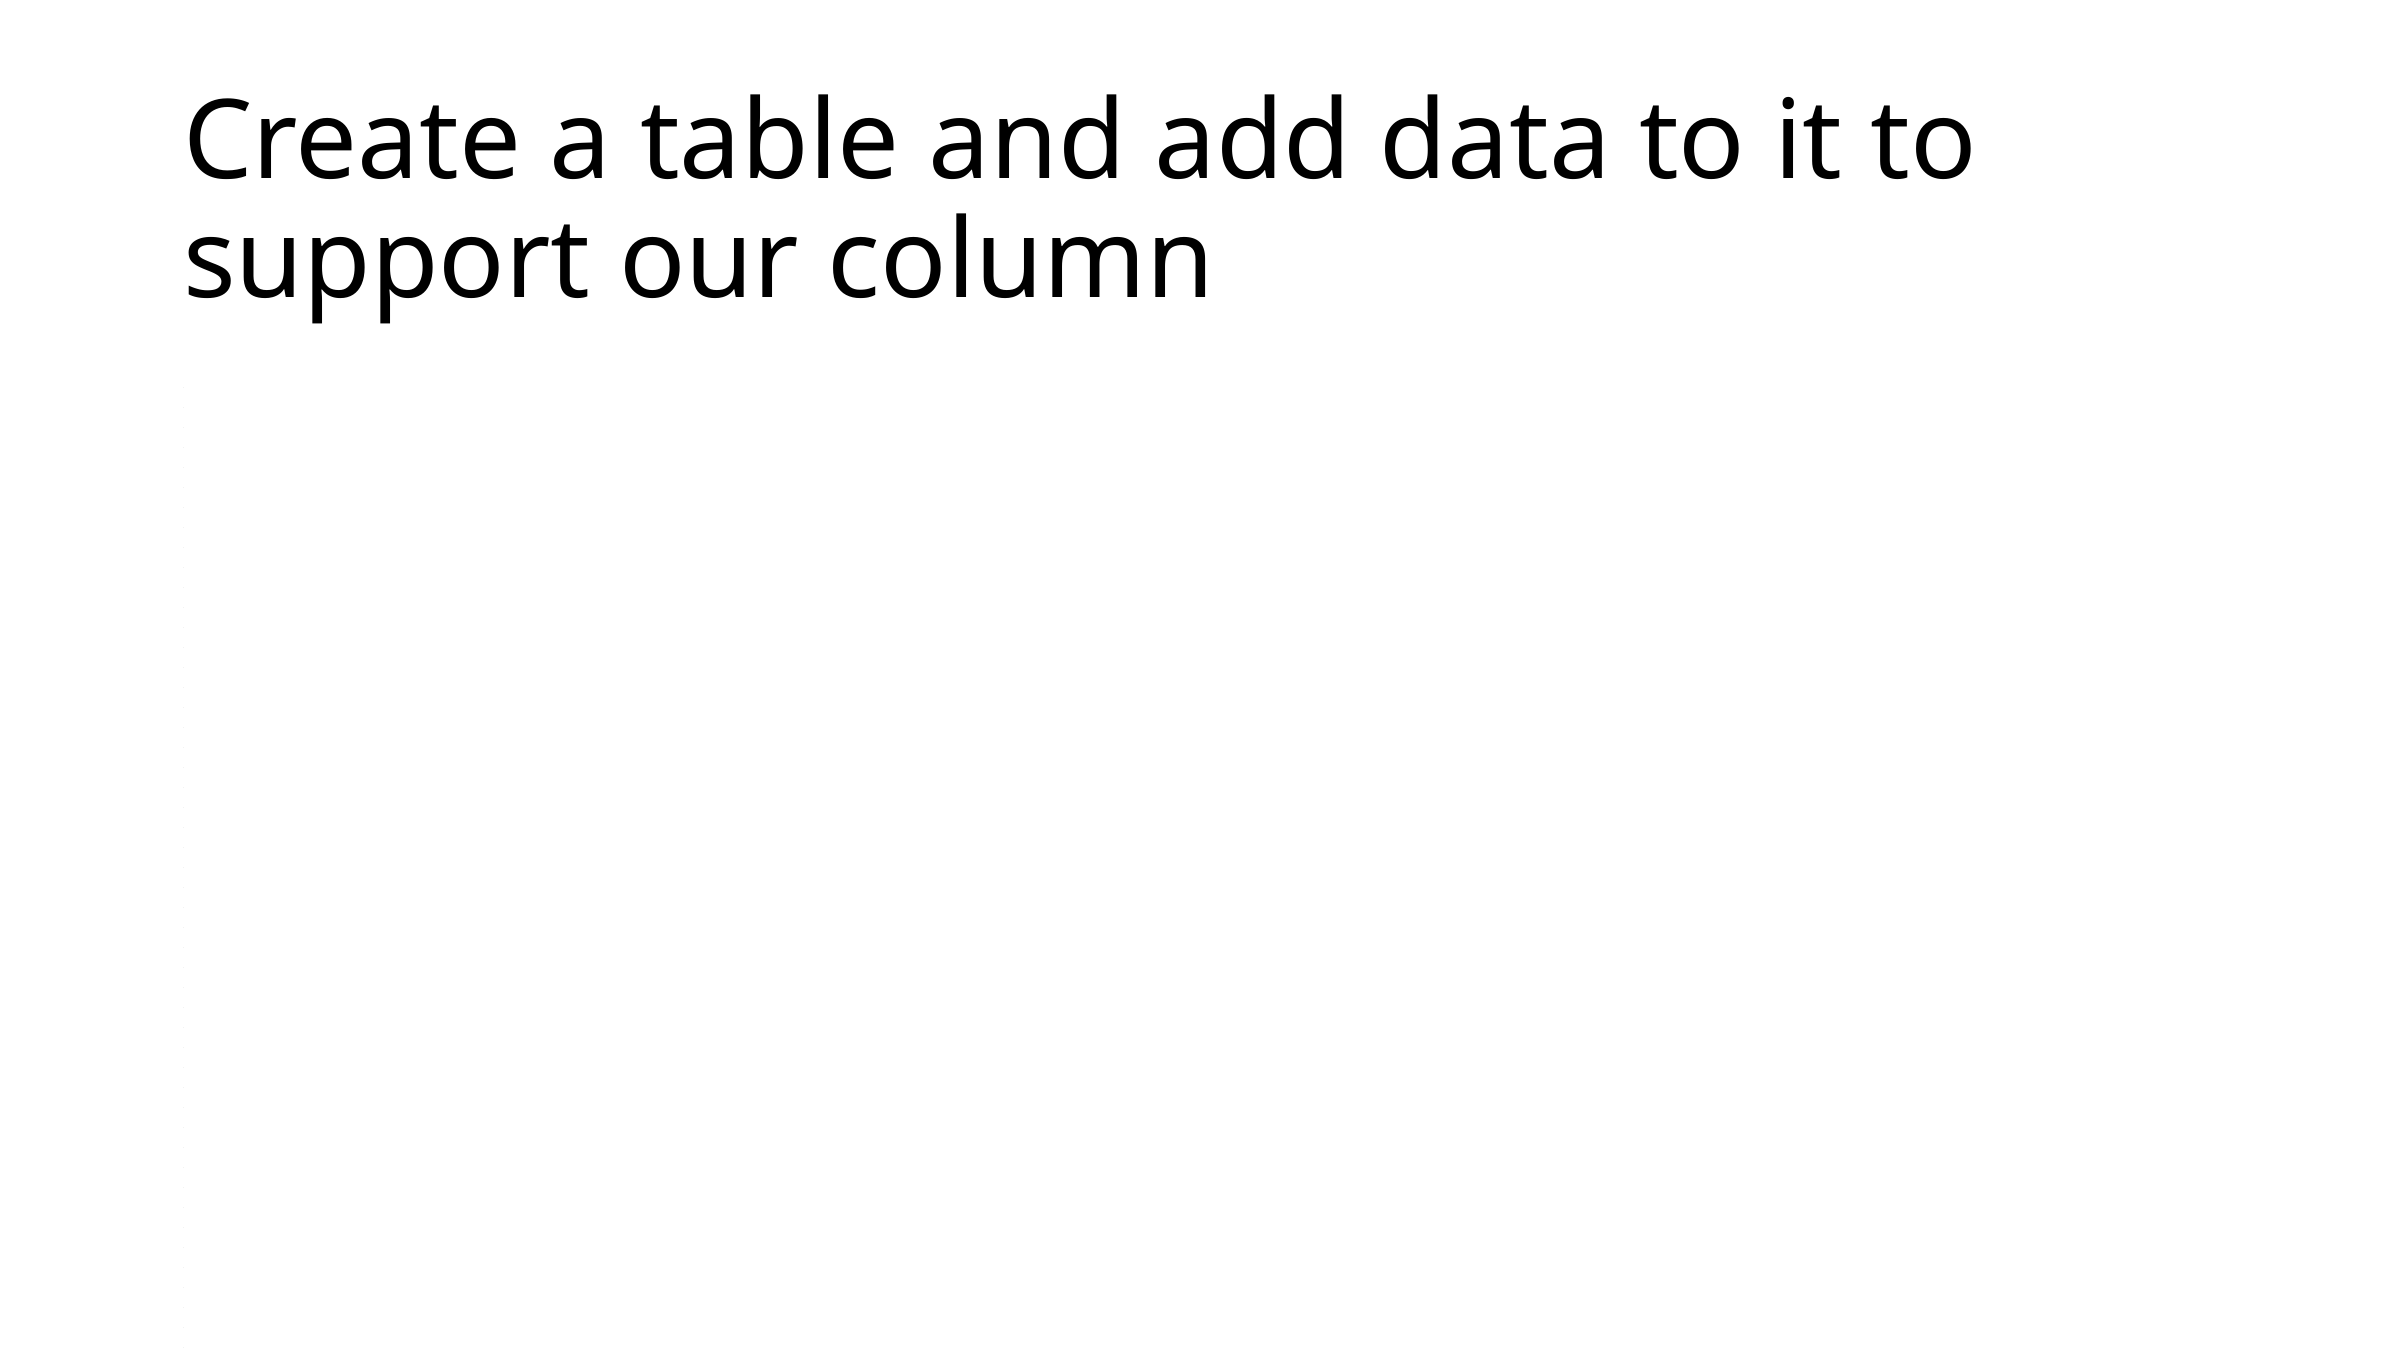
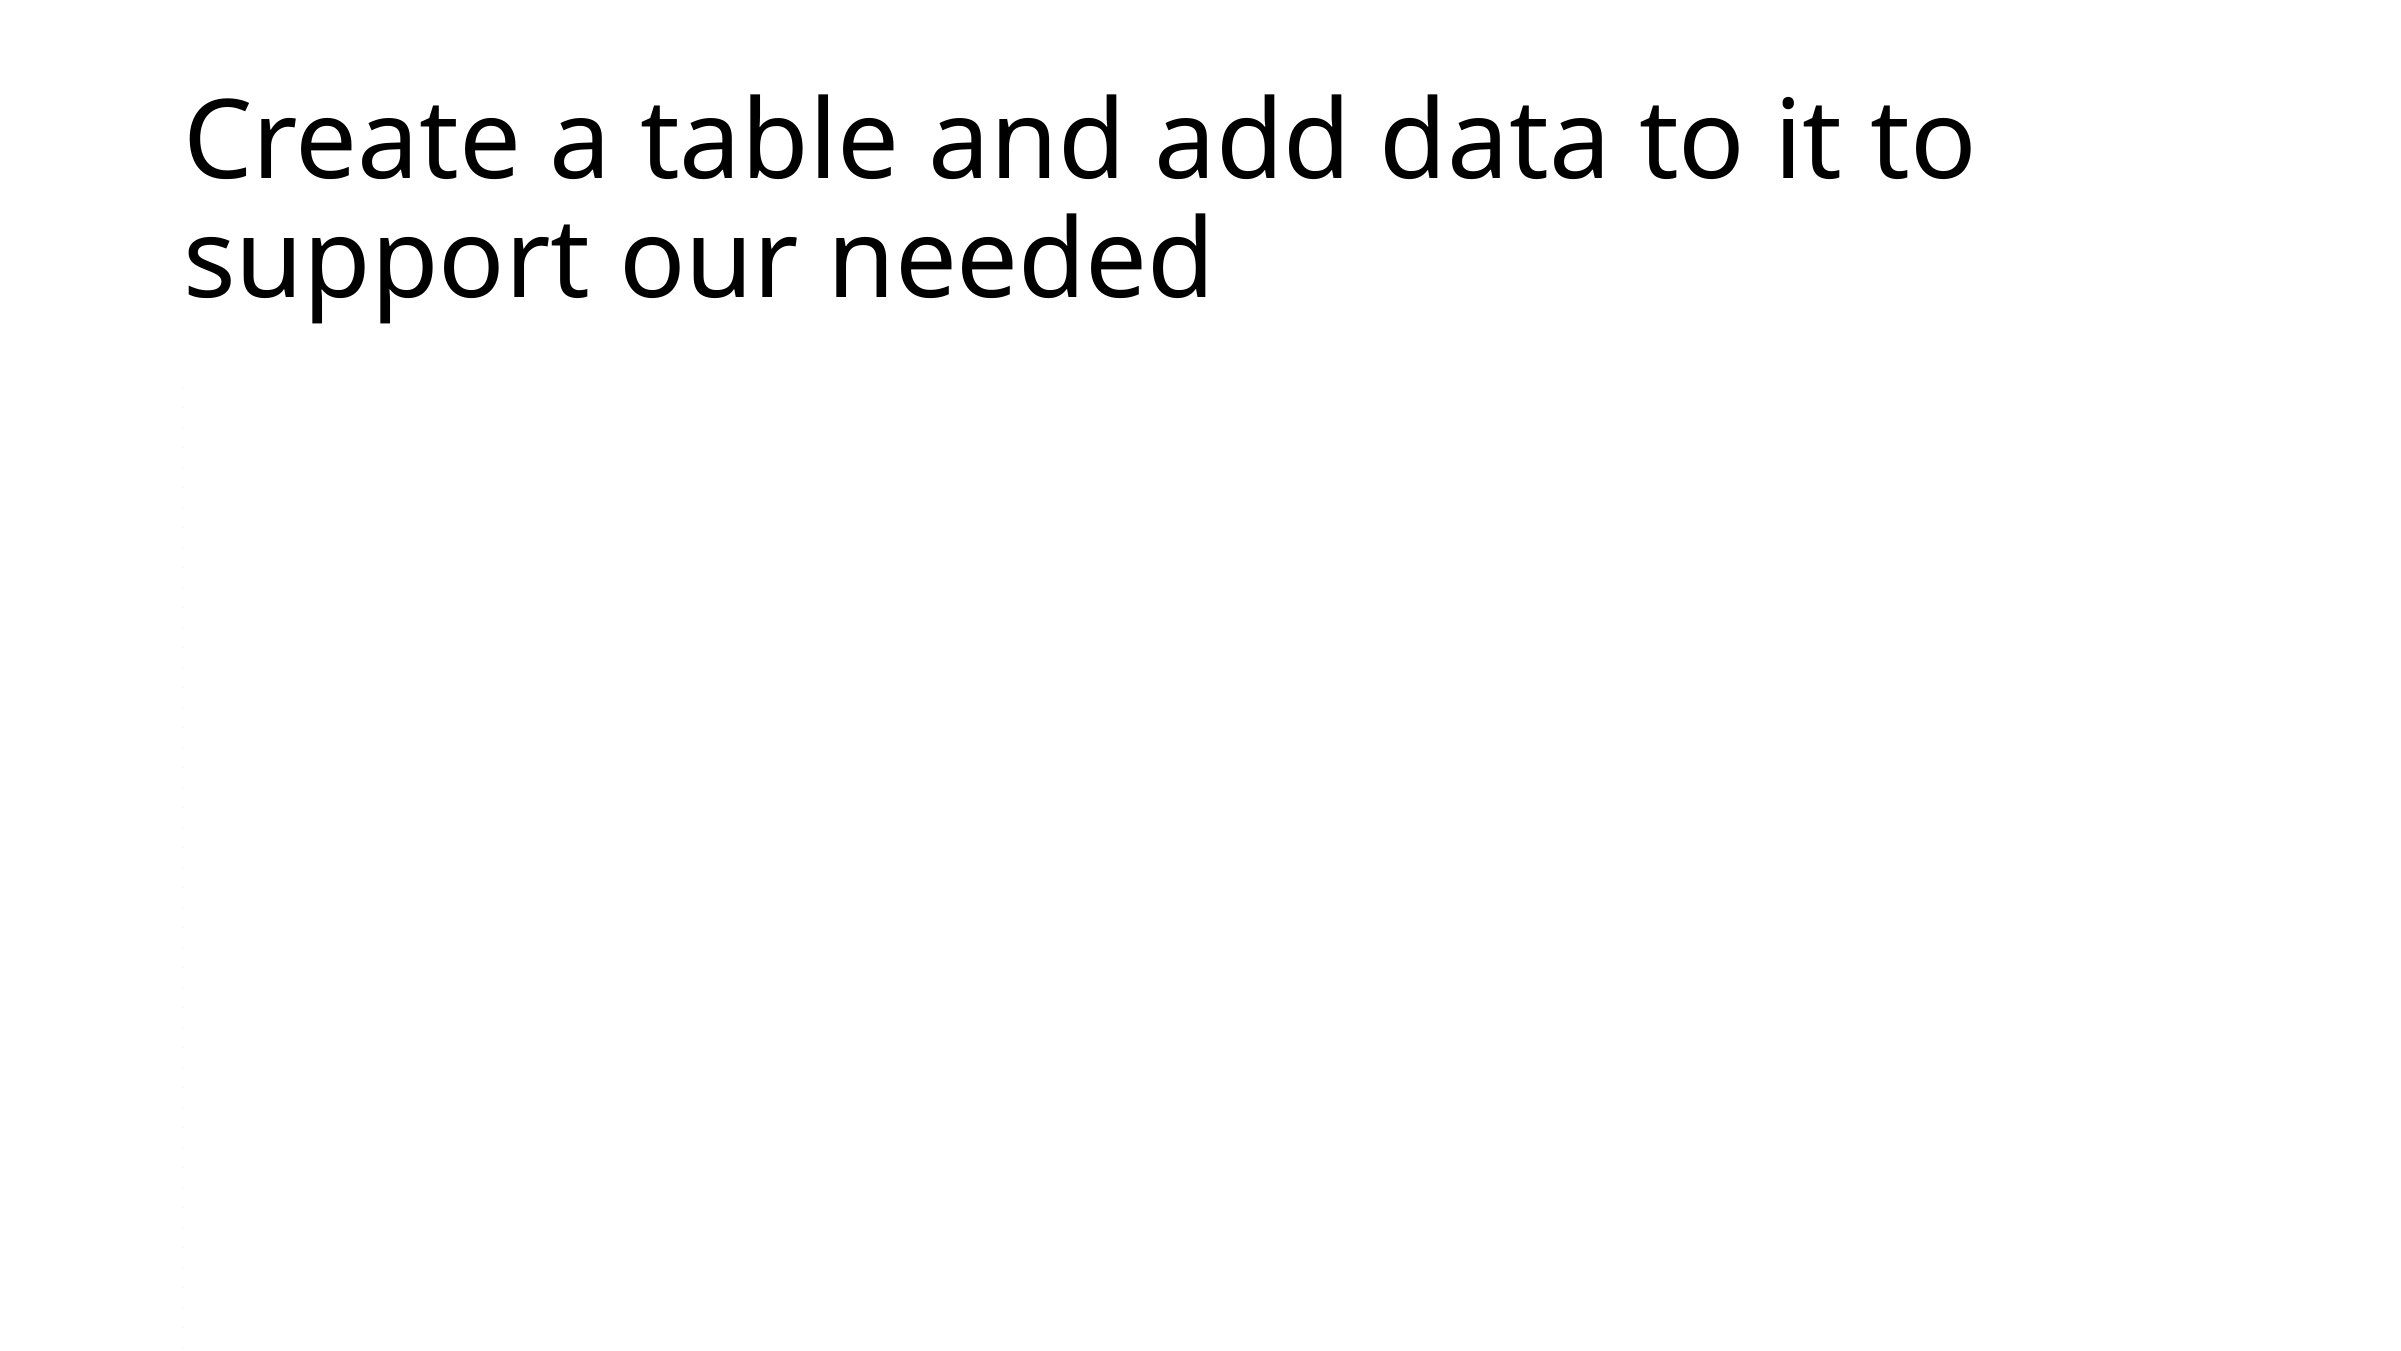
column: column -> needed
